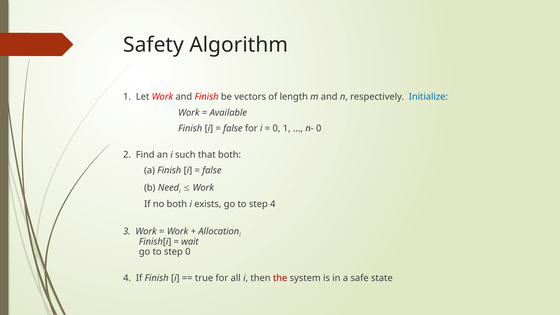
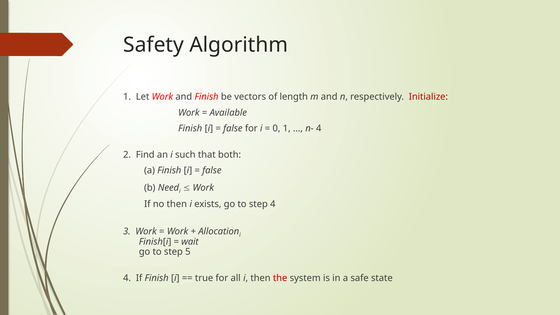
Initialize colour: blue -> red
n- 0: 0 -> 4
no both: both -> then
step 0: 0 -> 5
